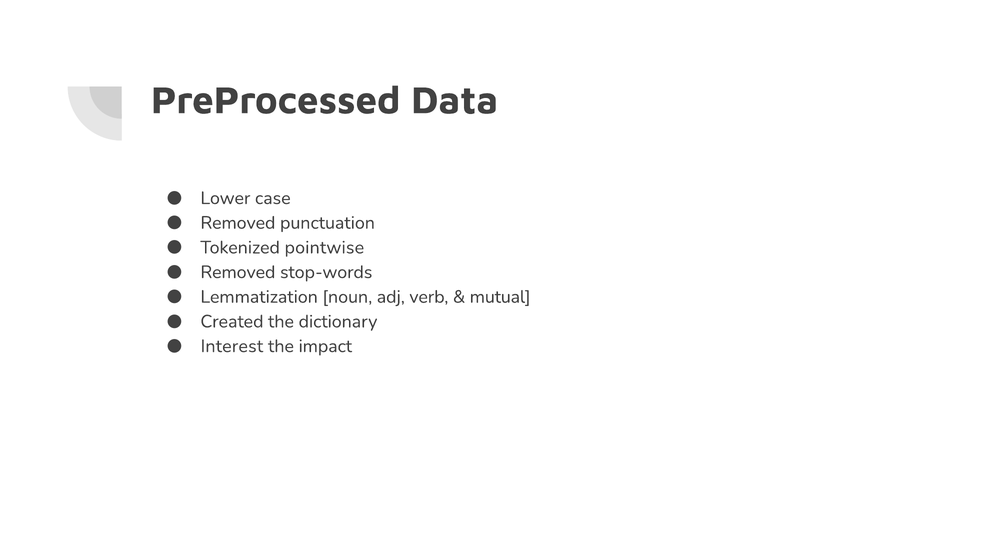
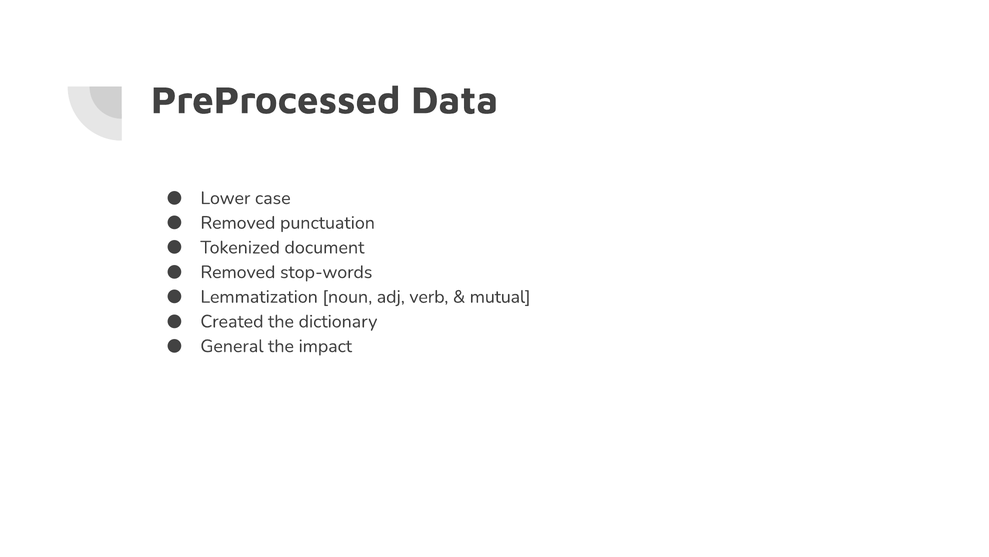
pointwise: pointwise -> document
Interest: Interest -> General
